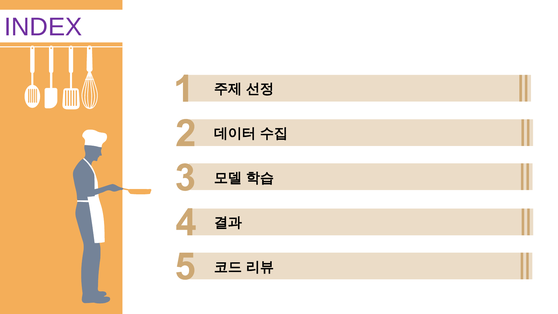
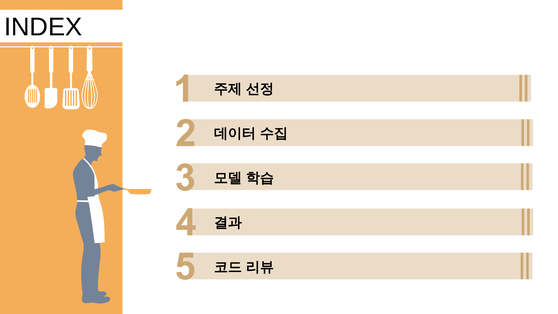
INDEX colour: purple -> black
